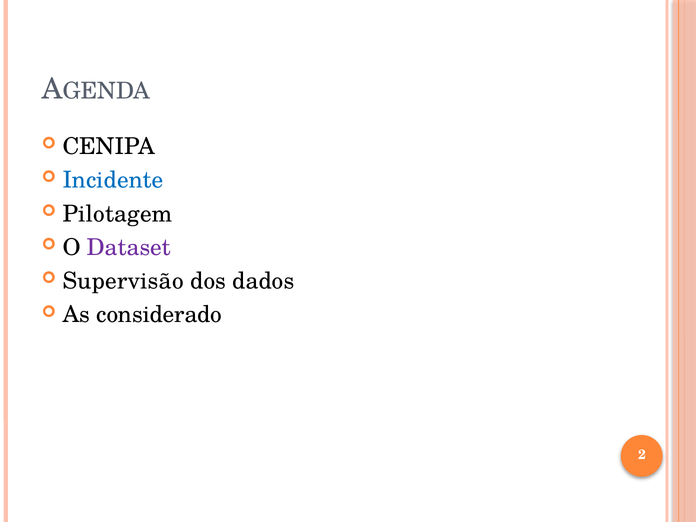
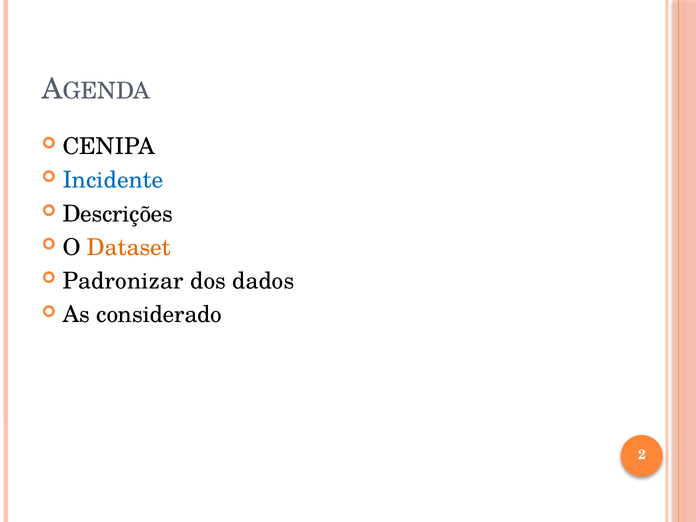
Pilotagem: Pilotagem -> Descrições
Dataset colour: purple -> orange
Supervisão: Supervisão -> Padronizar
